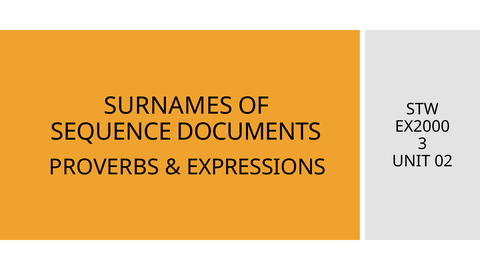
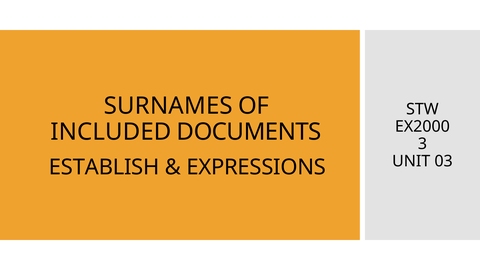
SEQUENCE: SEQUENCE -> INCLUDED
02: 02 -> 03
PROVERBS: PROVERBS -> ESTABLISH
